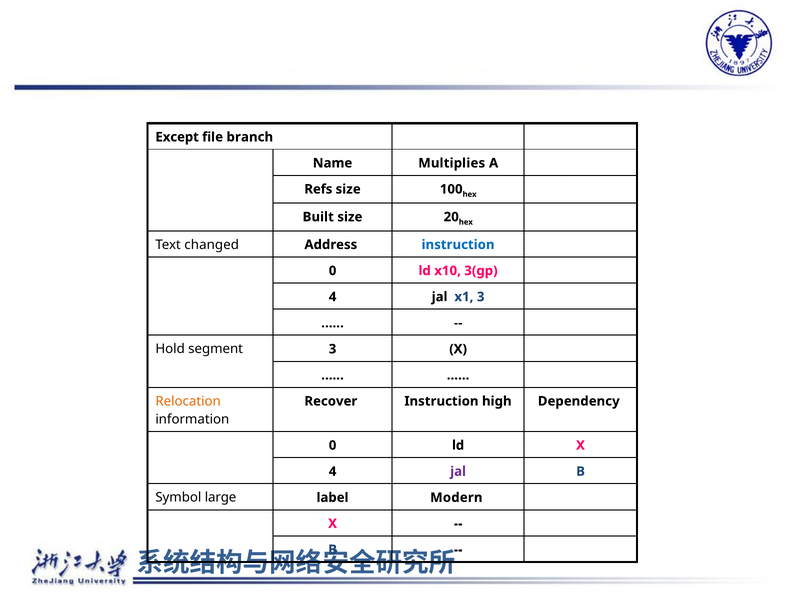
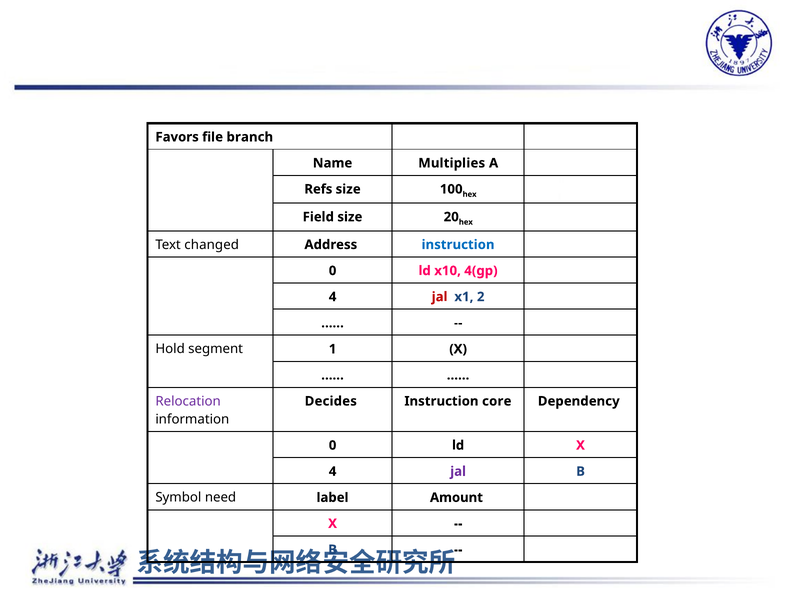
Except: Except -> Favors
Built: Built -> Field
3(gp: 3(gp -> 4(gp
jal at (440, 297) colour: black -> red
x1 3: 3 -> 2
segment 3: 3 -> 1
Relocation colour: orange -> purple
Recover: Recover -> Decides
high: high -> core
large: large -> need
Modern: Modern -> Amount
